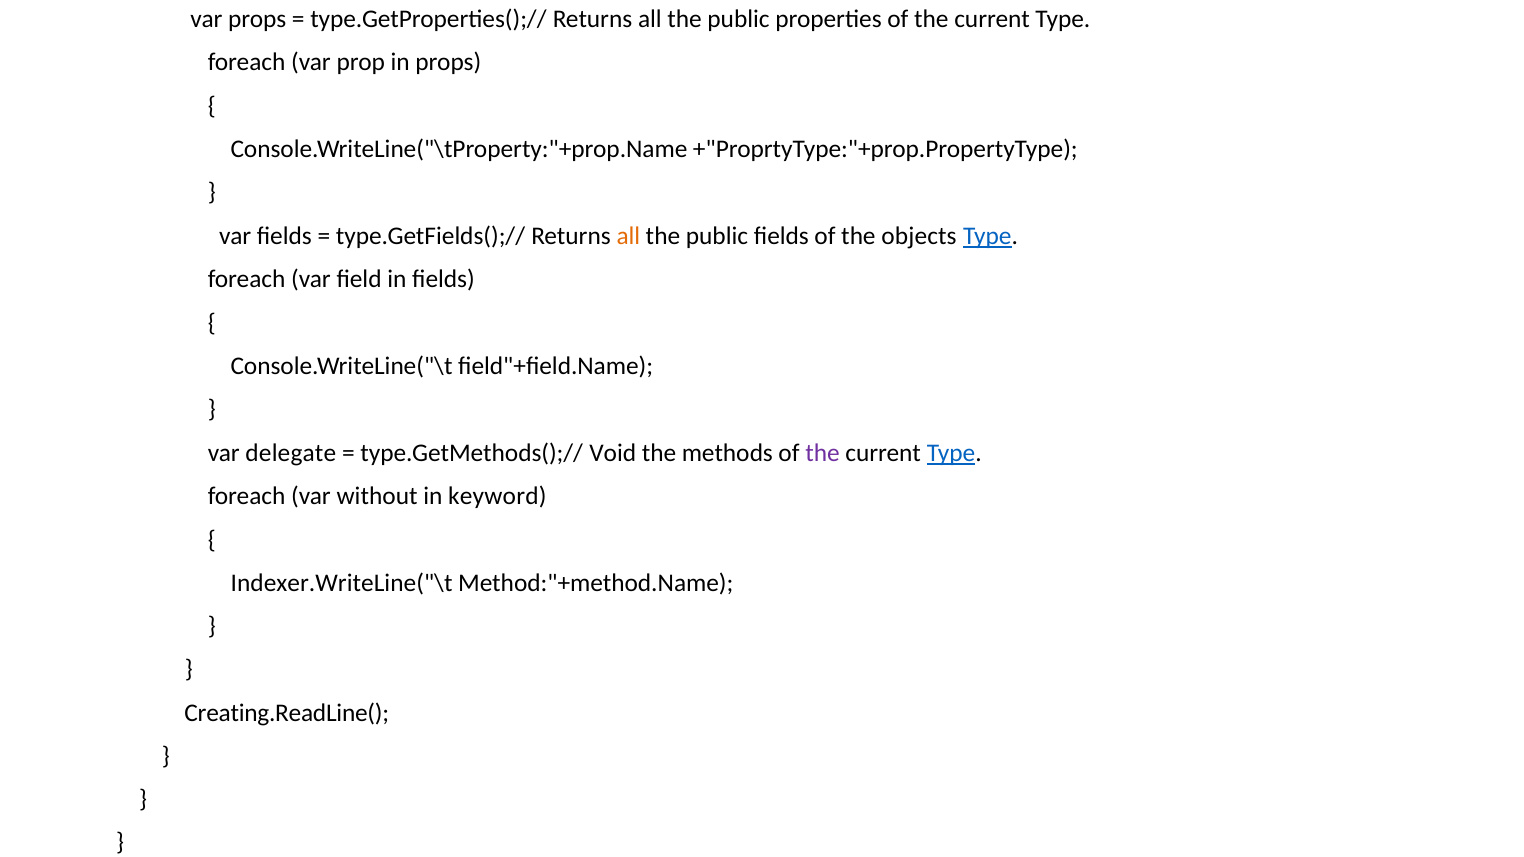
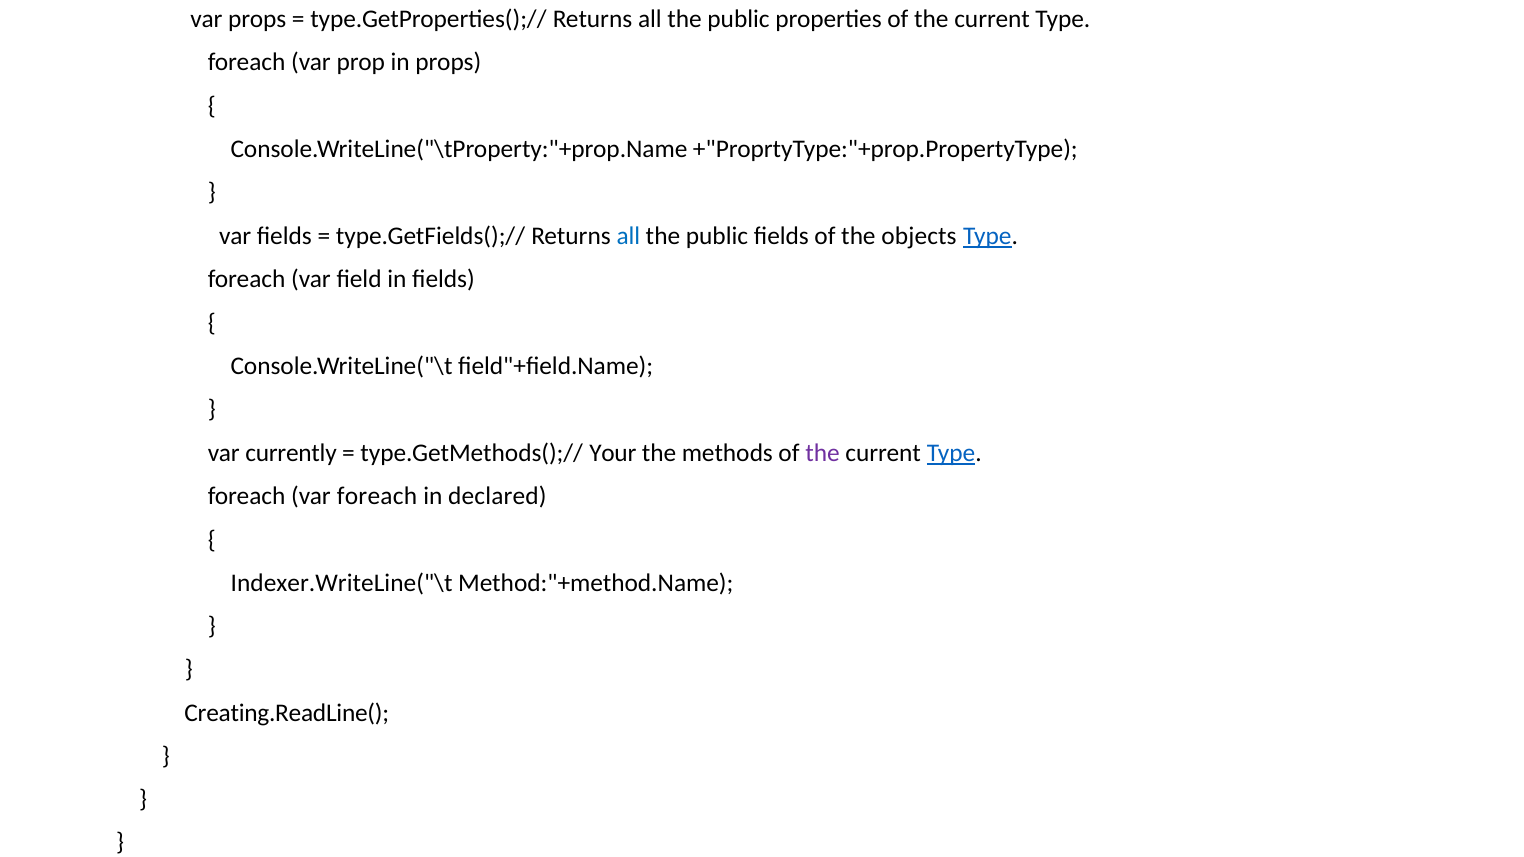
all at (628, 236) colour: orange -> blue
delegate: delegate -> currently
Void: Void -> Your
var without: without -> foreach
keyword: keyword -> declared
